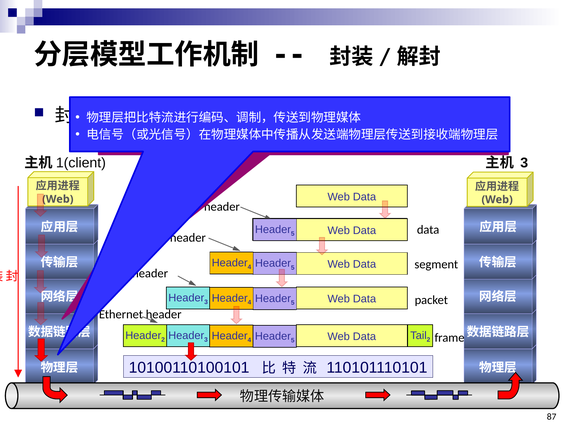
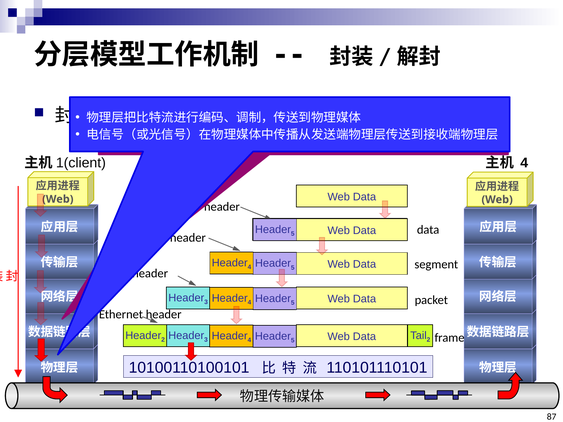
3 at (524, 163): 3 -> 4
